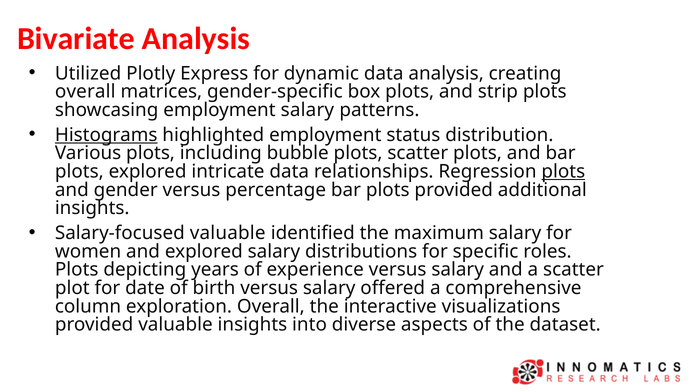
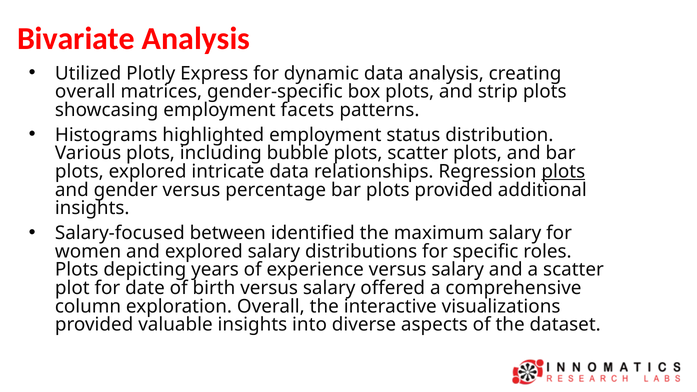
employment salary: salary -> facets
Histograms underline: present -> none
Salary-focused valuable: valuable -> between
